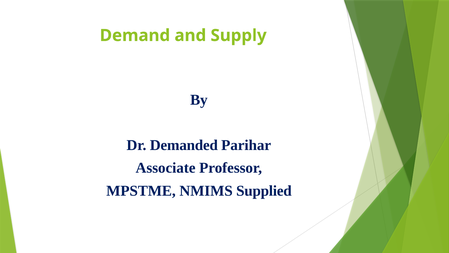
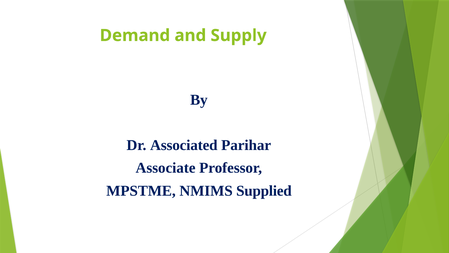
Demanded: Demanded -> Associated
